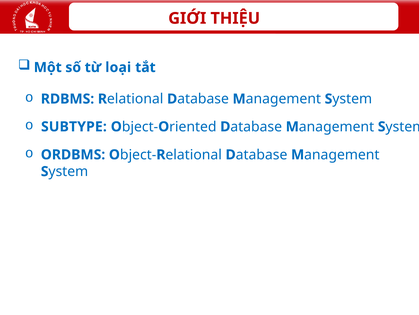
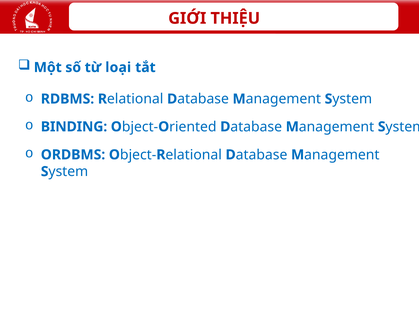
SUBTYPE: SUBTYPE -> BINDING
